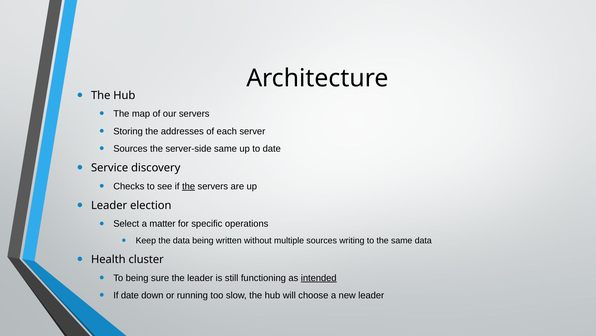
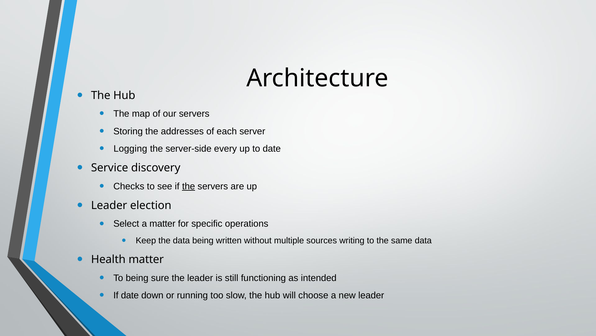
Sources at (130, 148): Sources -> Logging
server-side same: same -> every
Health cluster: cluster -> matter
intended underline: present -> none
